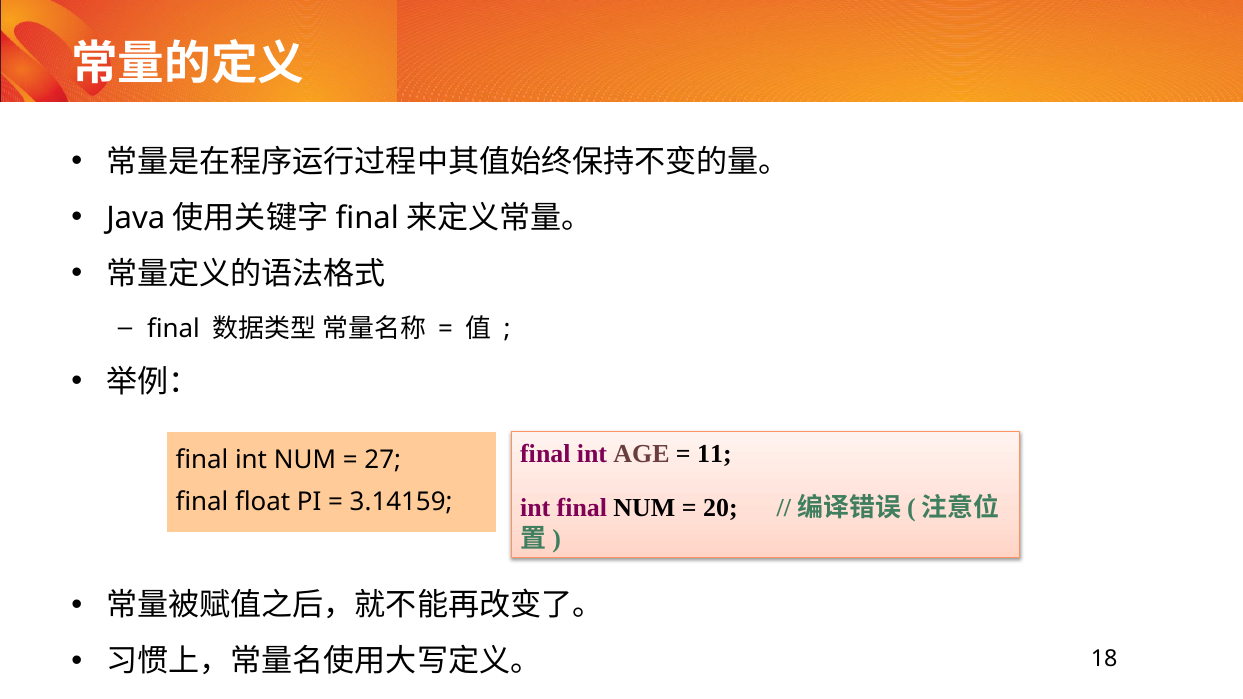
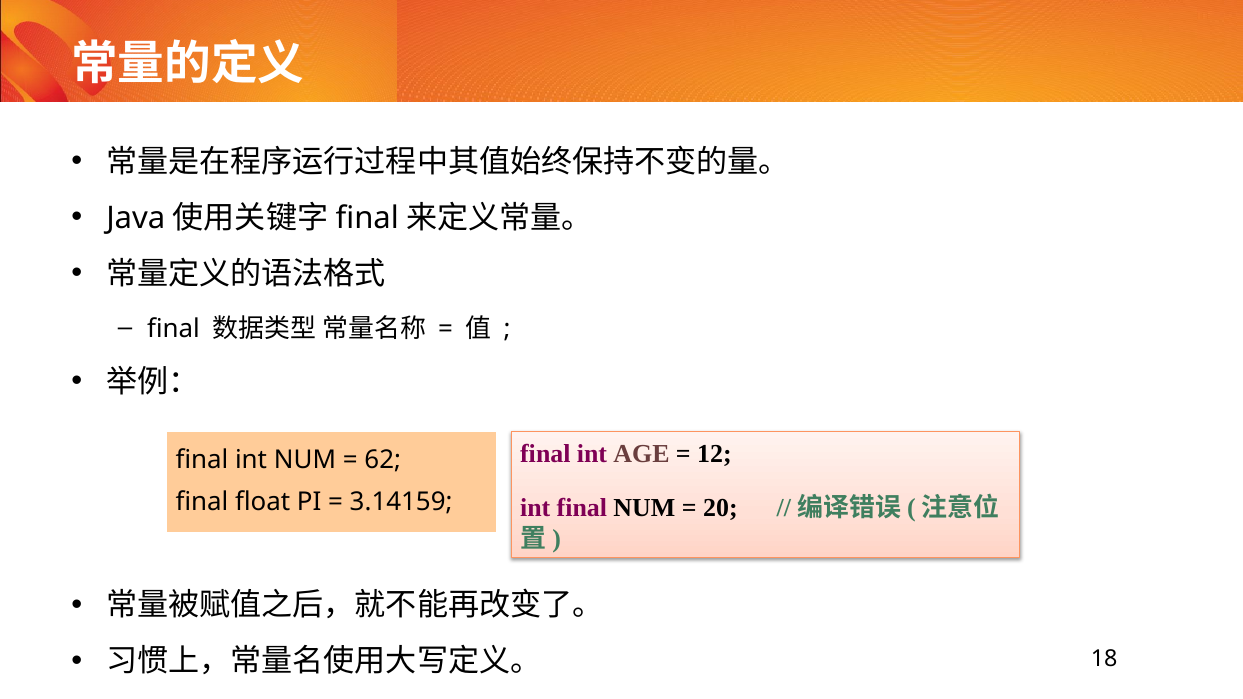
11: 11 -> 12
27: 27 -> 62
